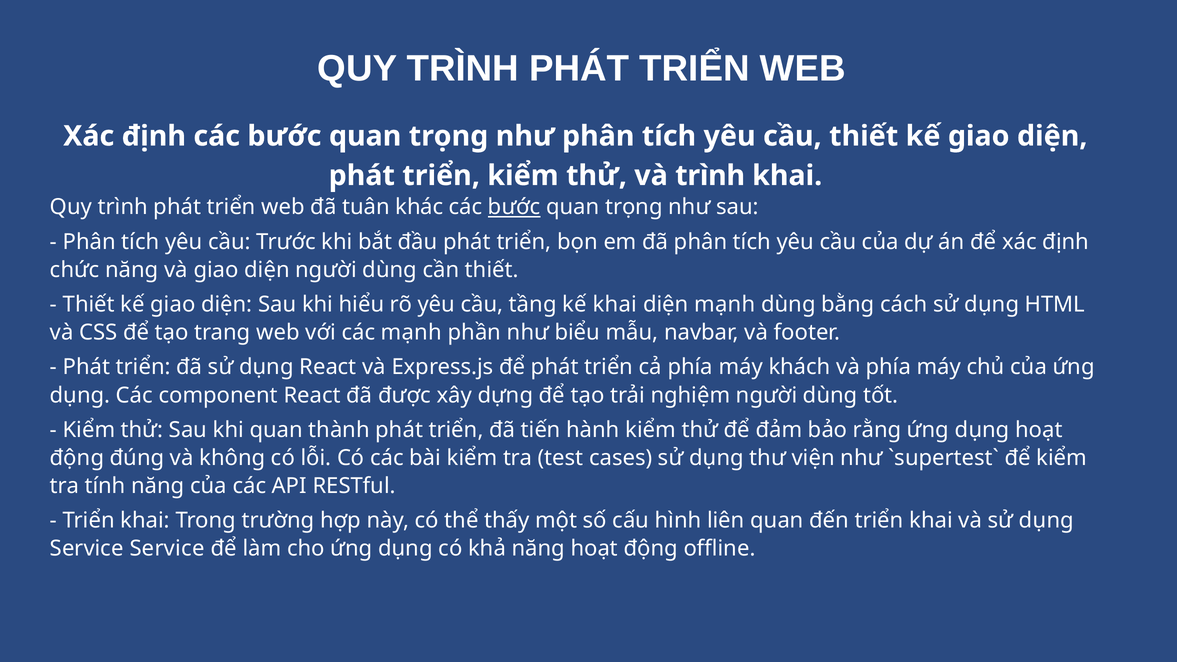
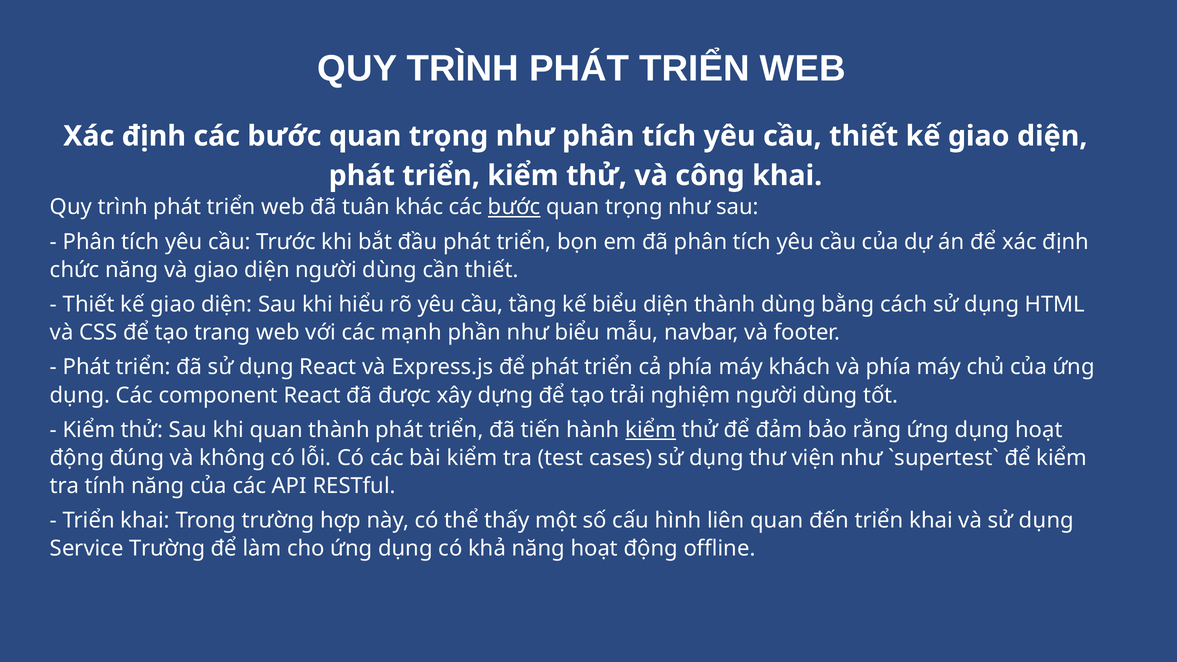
và trình: trình -> công
kế khai: khai -> biểu
diện mạnh: mạnh -> thành
kiểm at (651, 430) underline: none -> present
Service Service: Service -> Trường
